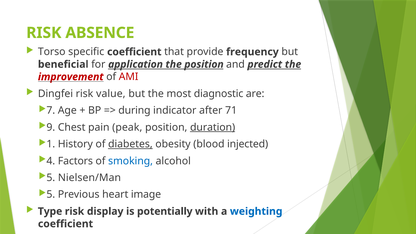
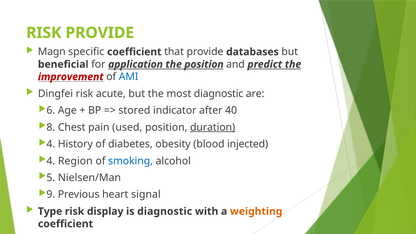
RISK ABSENCE: ABSENCE -> PROVIDE
Torso: Torso -> Magn
frequency: frequency -> databases
AMI colour: red -> blue
value: value -> acute
7: 7 -> 6
during: during -> stored
71: 71 -> 40
9: 9 -> 8
peak: peak -> used
1 at (51, 144): 1 -> 4
diabetes underline: present -> none
Factors: Factors -> Region
5 at (51, 195): 5 -> 9
image: image -> signal
is potentially: potentially -> diagnostic
weighting colour: blue -> orange
